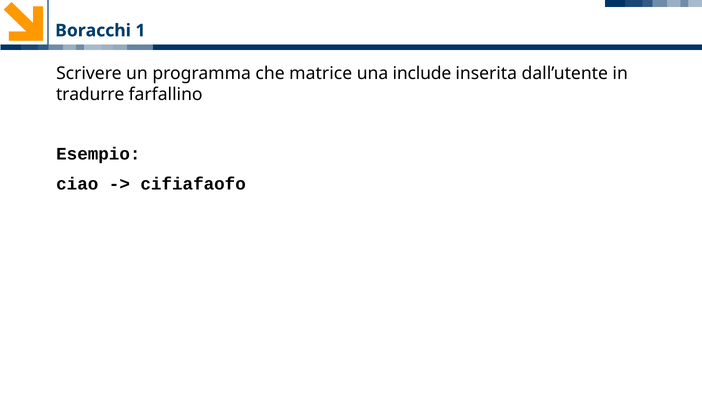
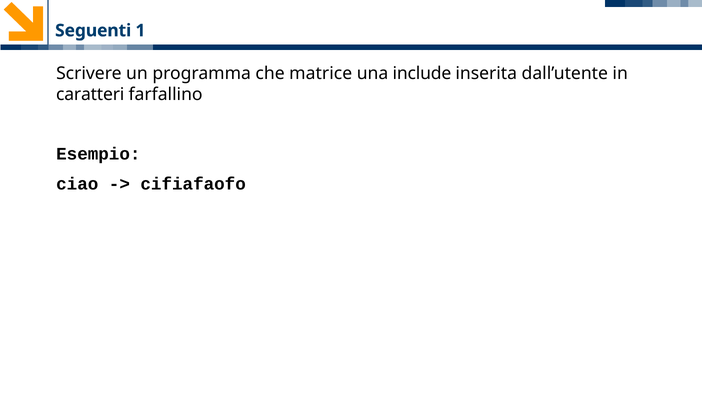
Boracchi at (93, 31): Boracchi -> Seguenti
tradurre: tradurre -> caratteri
